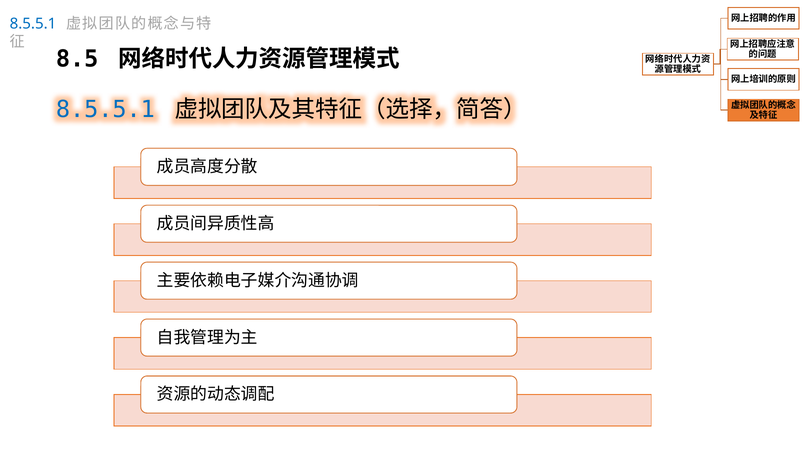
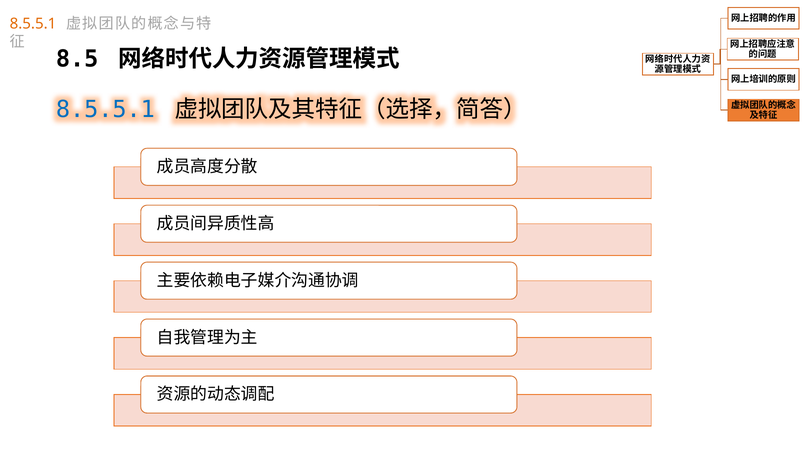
8.5.5.1 at (33, 24) colour: blue -> orange
